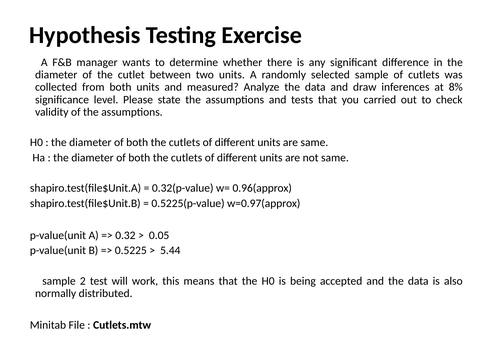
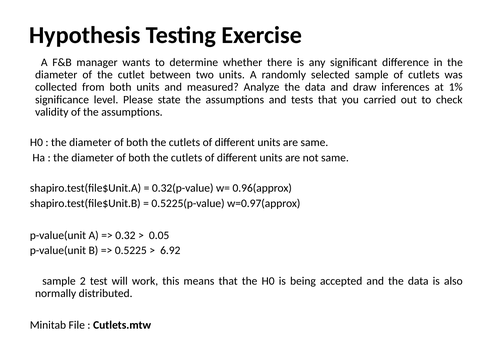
8%: 8% -> 1%
5.44: 5.44 -> 6.92
